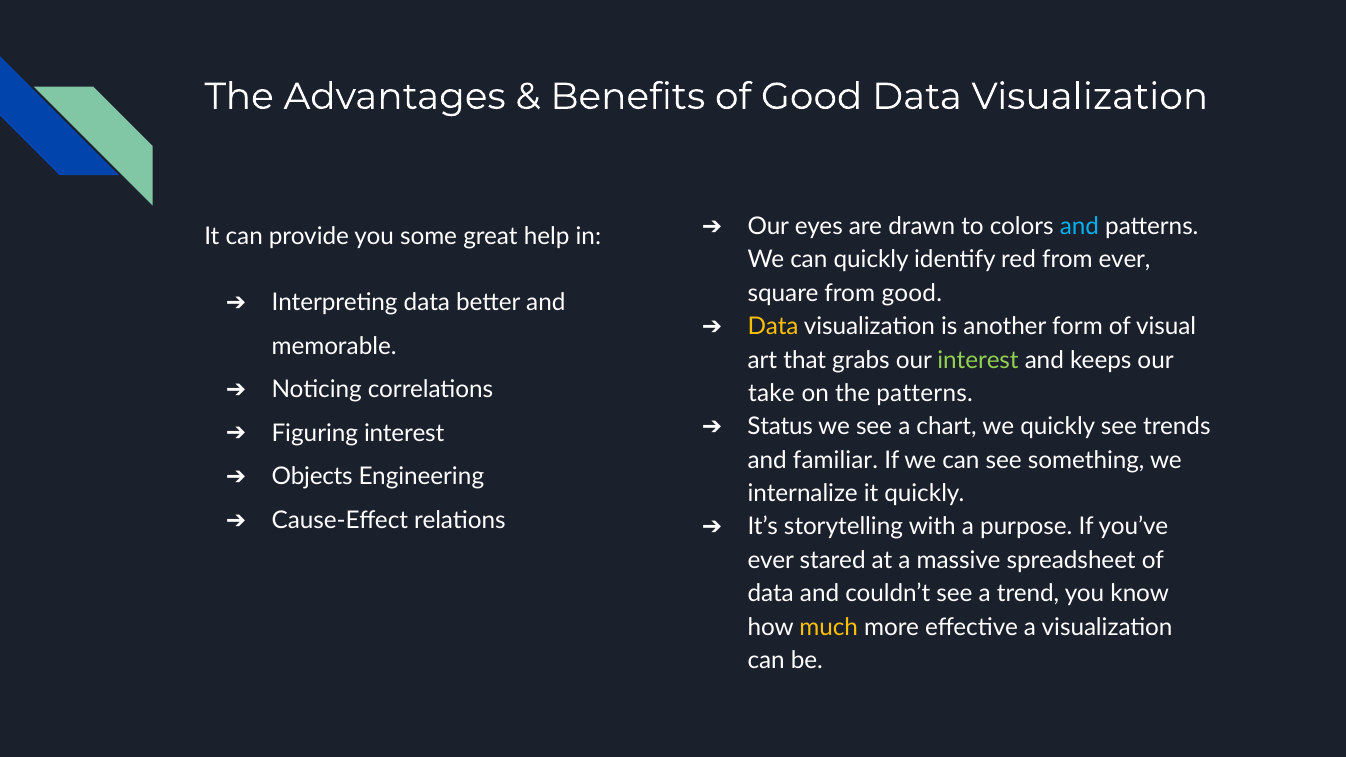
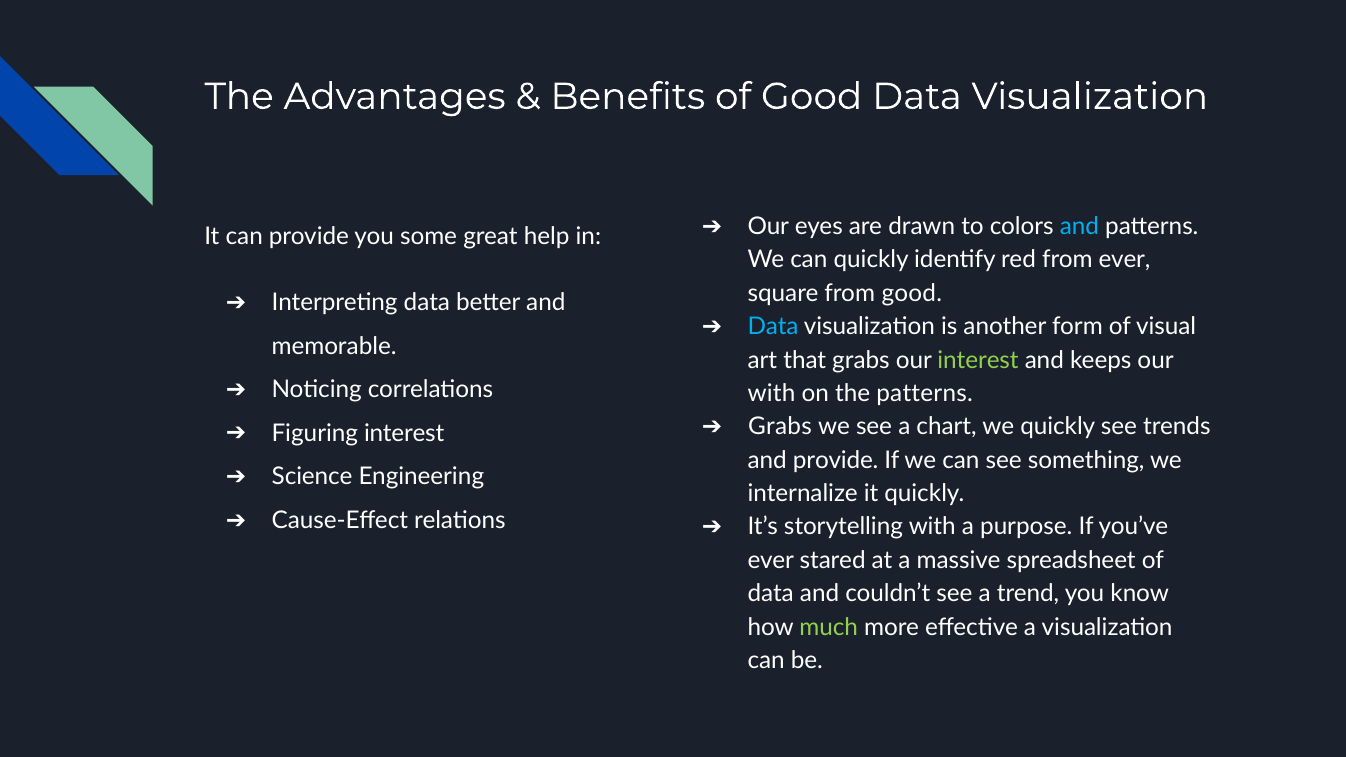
Data at (773, 327) colour: yellow -> light blue
take at (771, 393): take -> with
Status at (780, 427): Status -> Grabs
and familiar: familiar -> provide
Objects: Objects -> Science
much colour: yellow -> light green
